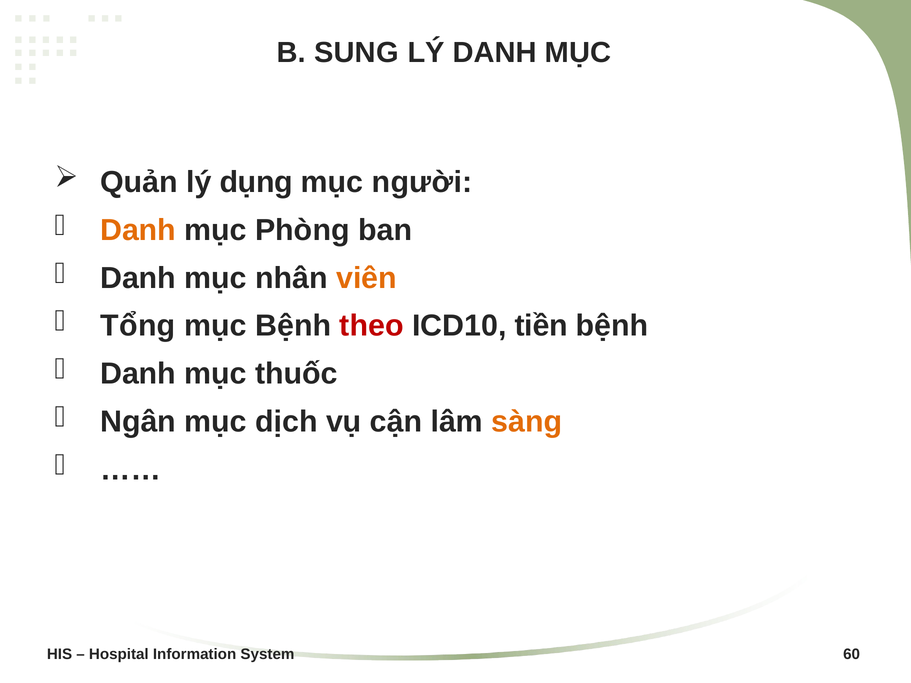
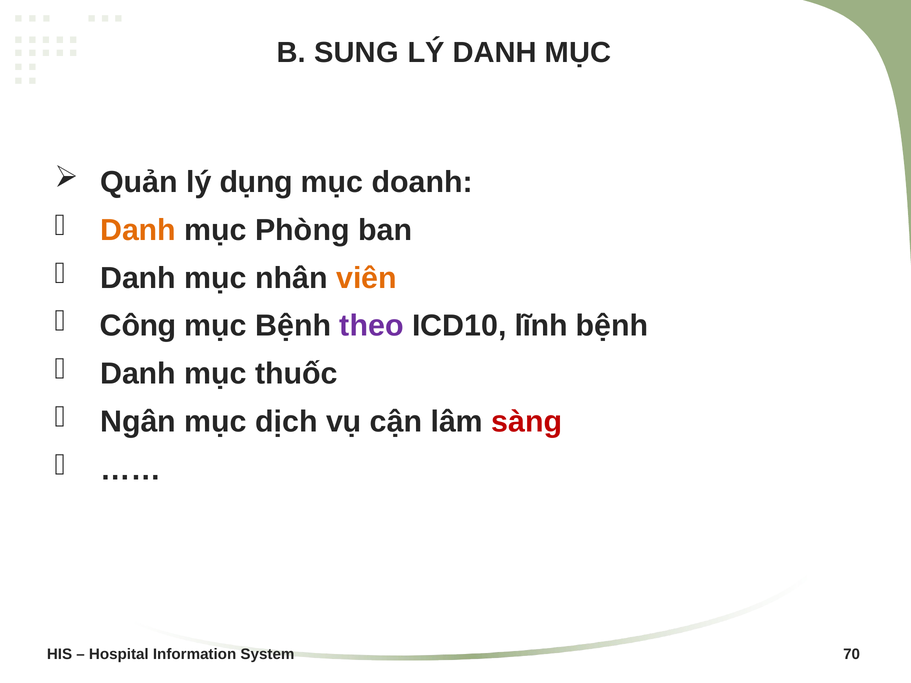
người: người -> doanh
Tổng: Tổng -> Công
theo colour: red -> purple
tiền: tiền -> lĩnh
sàng colour: orange -> red
60: 60 -> 70
